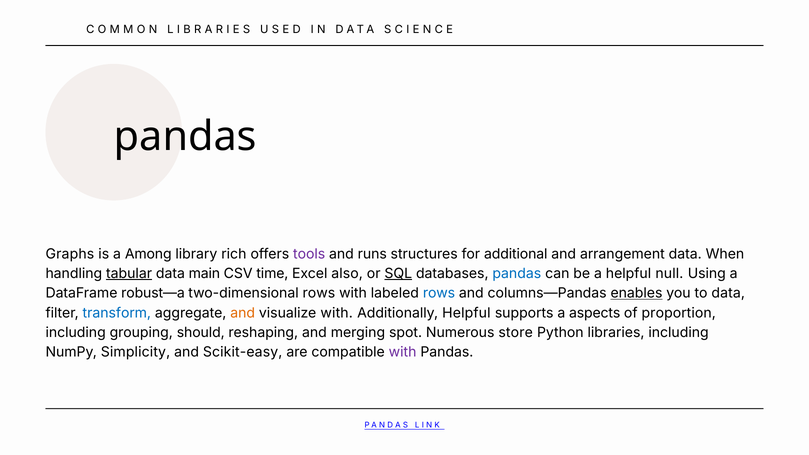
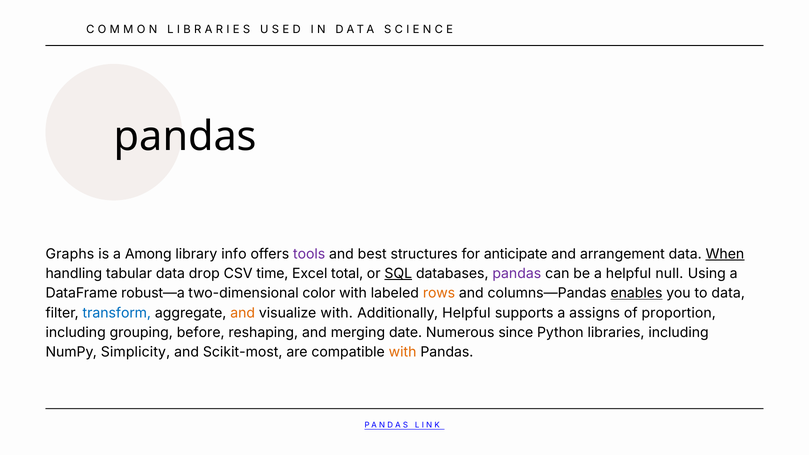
rich: rich -> info
runs: runs -> best
additional: additional -> anticipate
When underline: none -> present
tabular underline: present -> none
main: main -> drop
also: also -> total
pandas at (517, 274) colour: blue -> purple
two-dimensional rows: rows -> color
rows at (439, 293) colour: blue -> orange
aspects: aspects -> assigns
should: should -> before
spot: spot -> date
store: store -> since
Scikit-easy: Scikit-easy -> Scikit-most
with at (403, 352) colour: purple -> orange
